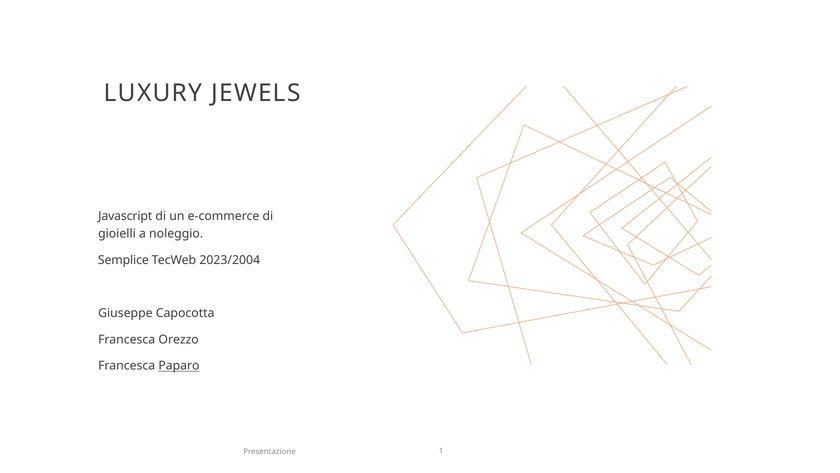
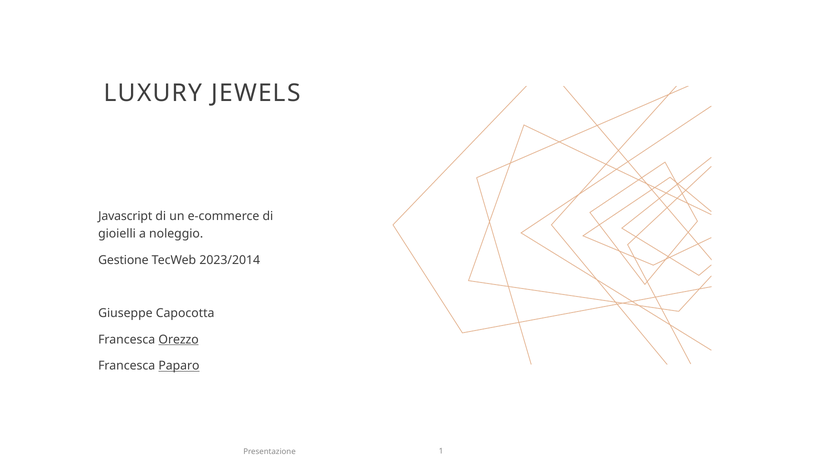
Semplice: Semplice -> Gestione
2023/2004: 2023/2004 -> 2023/2014
Orezzo underline: none -> present
